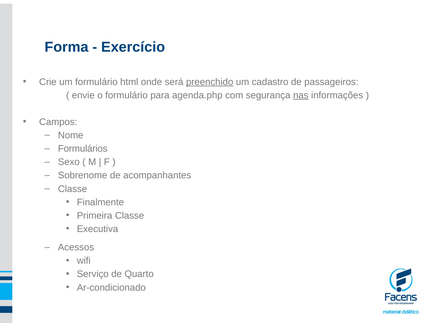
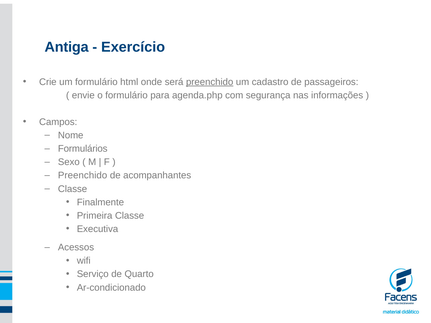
Forma: Forma -> Antiga
nas underline: present -> none
Sobrenome at (83, 176): Sobrenome -> Preenchido
